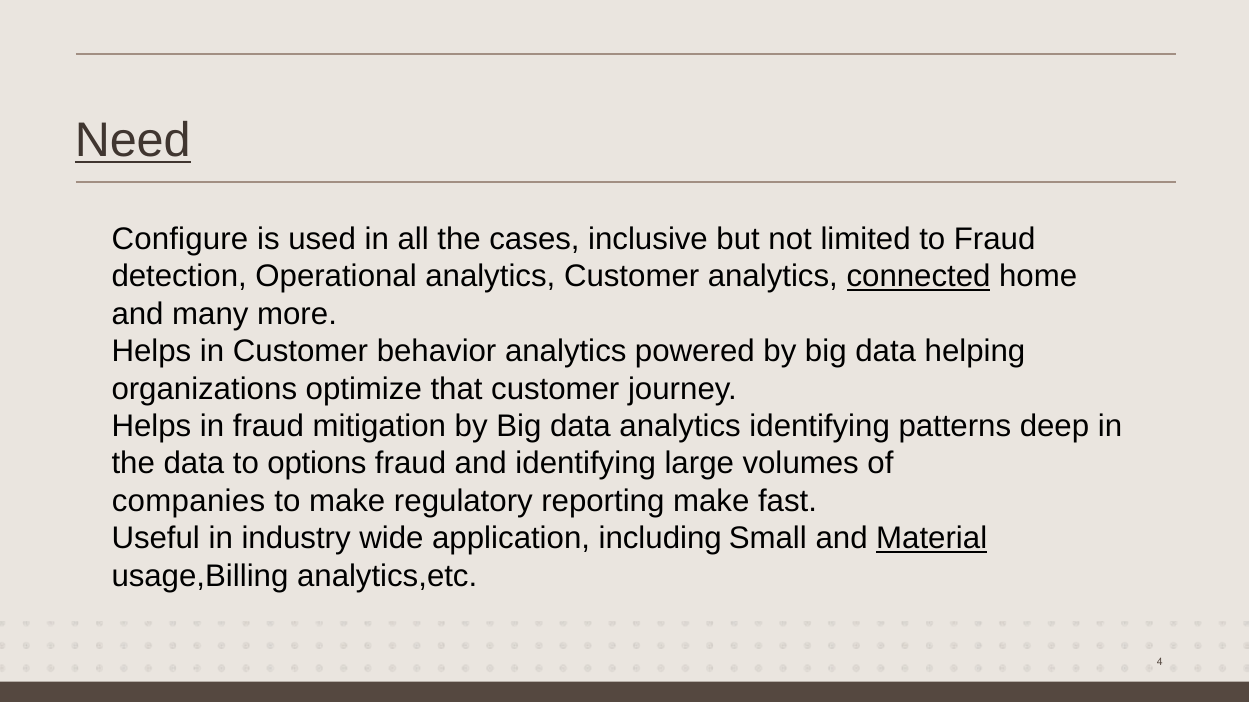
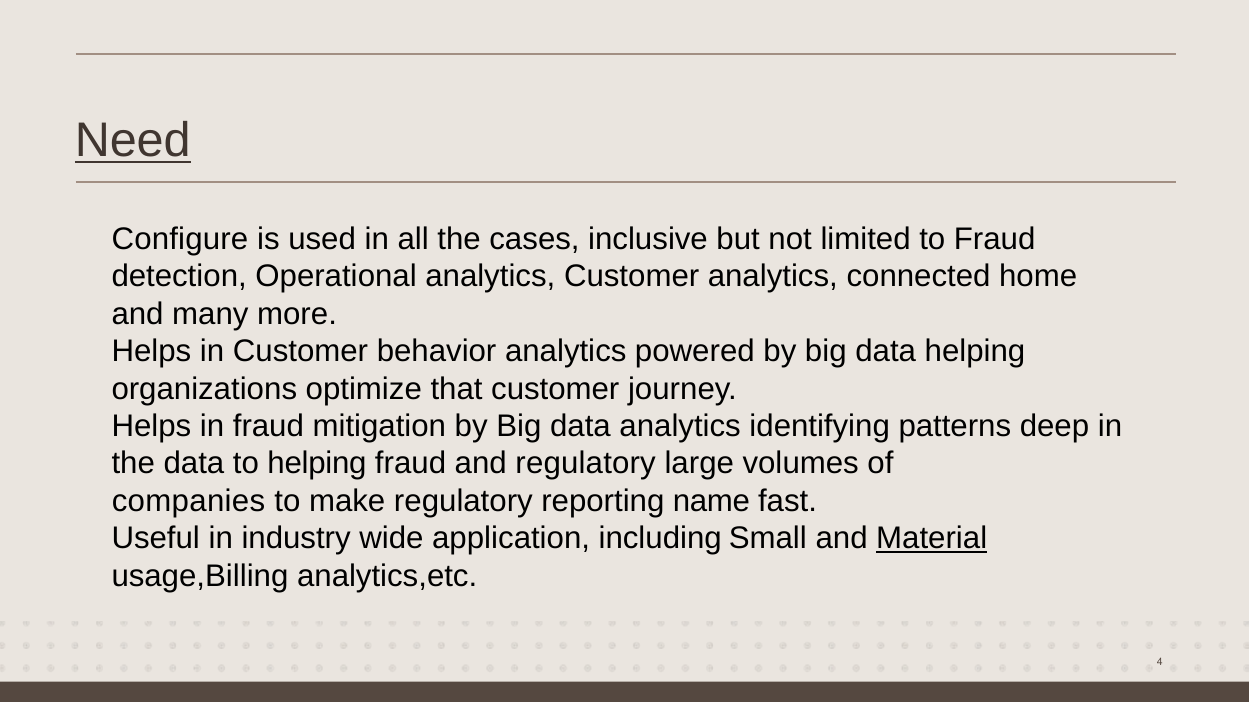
connected underline: present -> none
to options: options -> helping
and identifying: identifying -> regulatory
reporting make: make -> name
